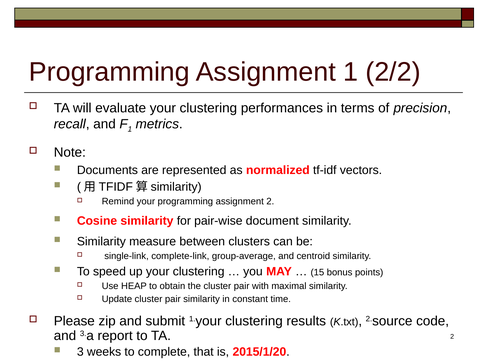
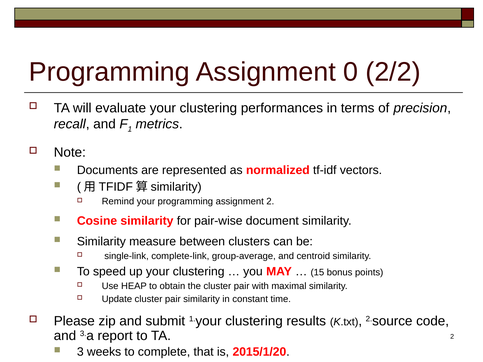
Assignment 1: 1 -> 0
